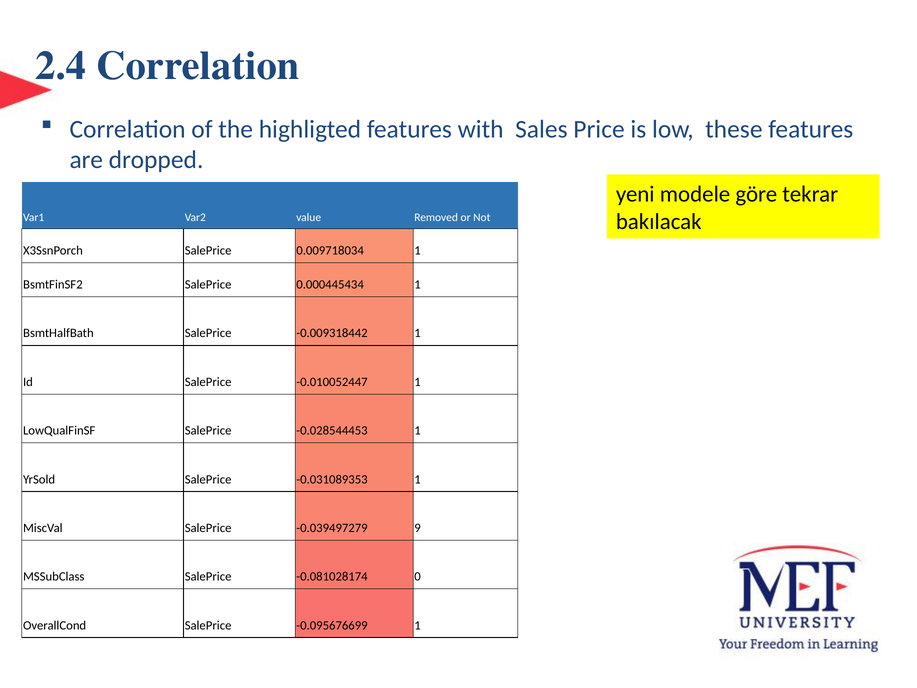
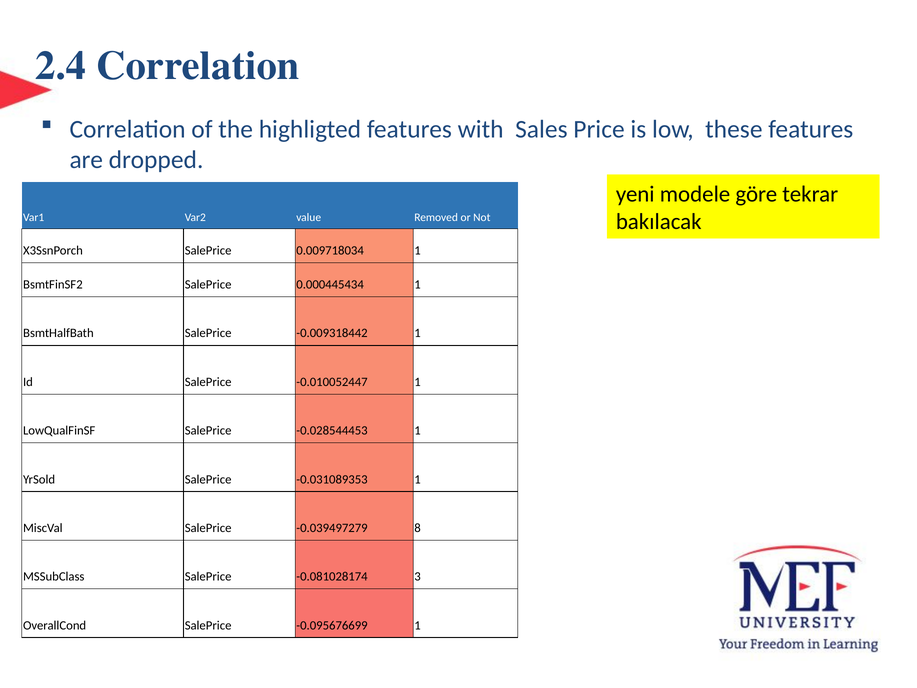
9: 9 -> 8
0: 0 -> 3
